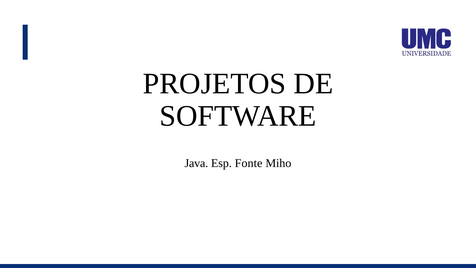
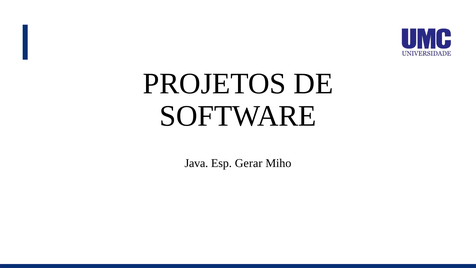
Fonte: Fonte -> Gerar
